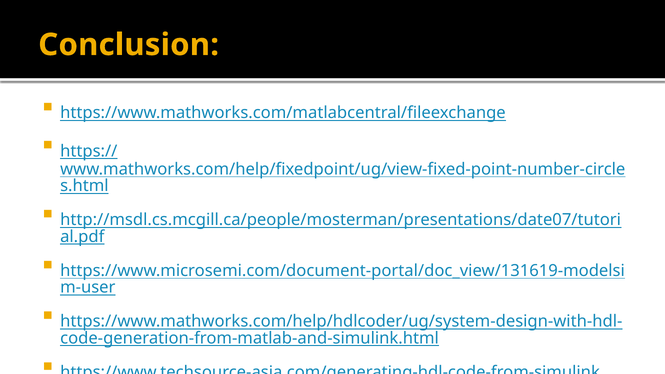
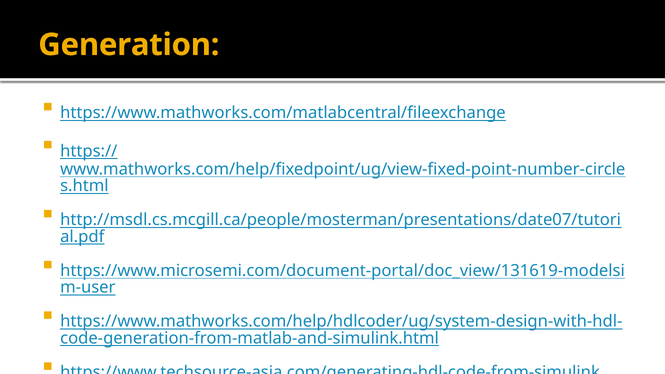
Conclusion: Conclusion -> Generation
